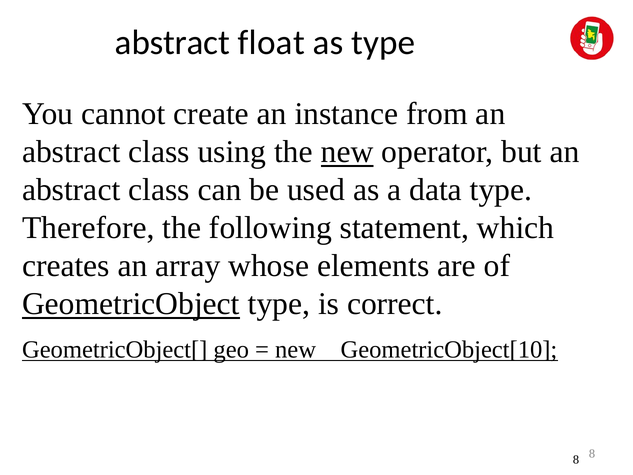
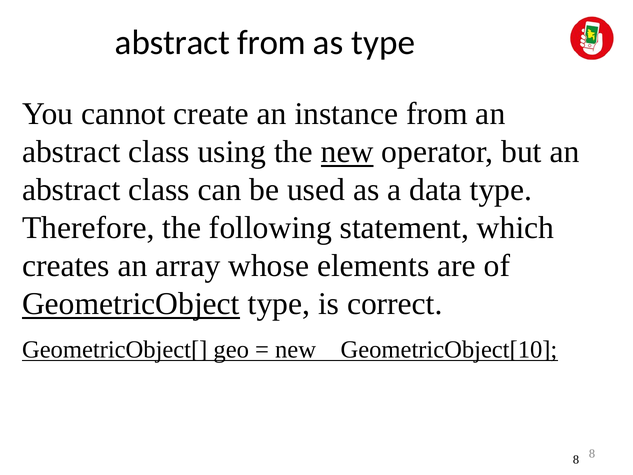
abstract float: float -> from
